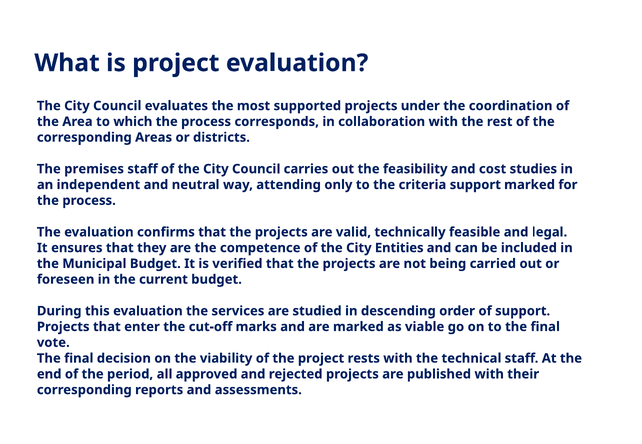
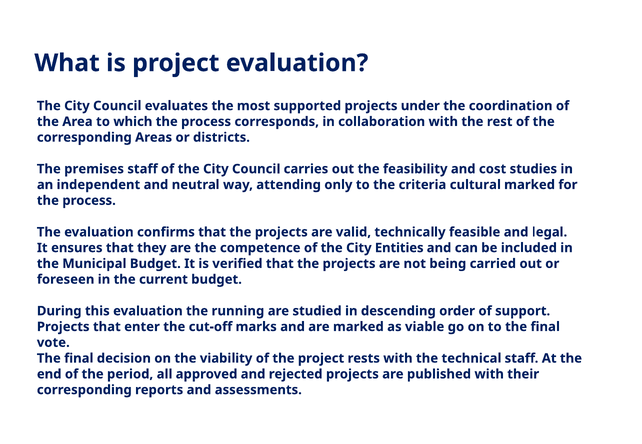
criteria support: support -> cultural
services: services -> running
